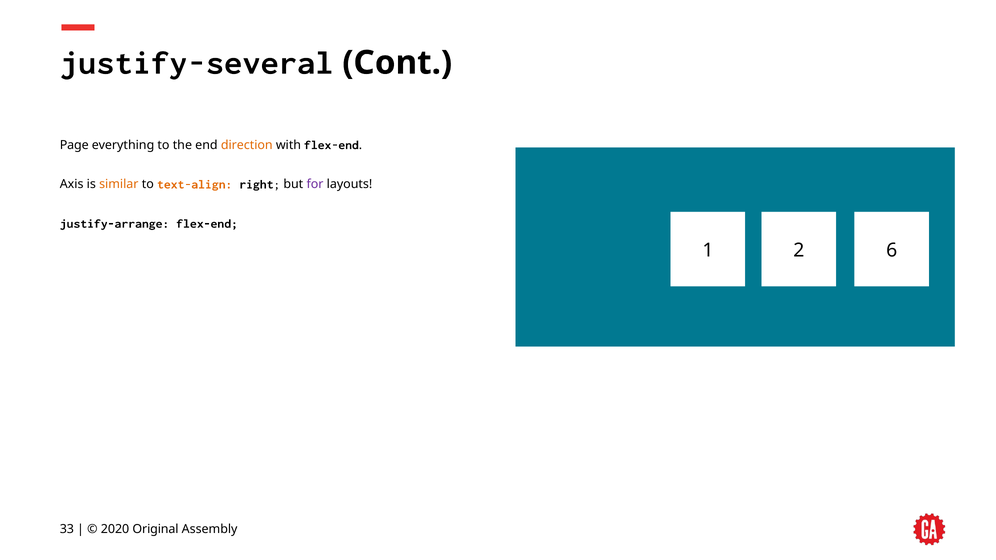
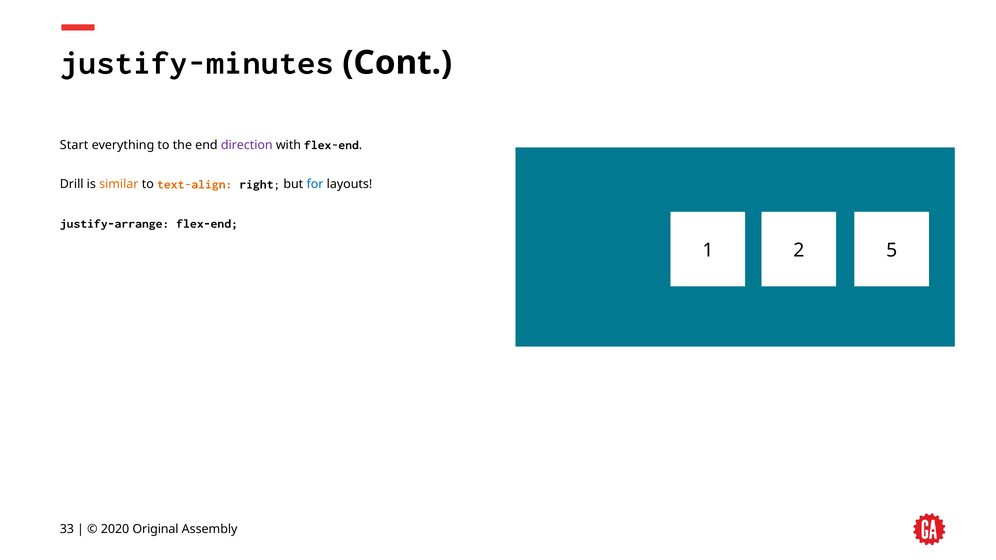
justify-several: justify-several -> justify-minutes
Page: Page -> Start
direction colour: orange -> purple
Axis: Axis -> Drill
for colour: purple -> blue
6: 6 -> 5
